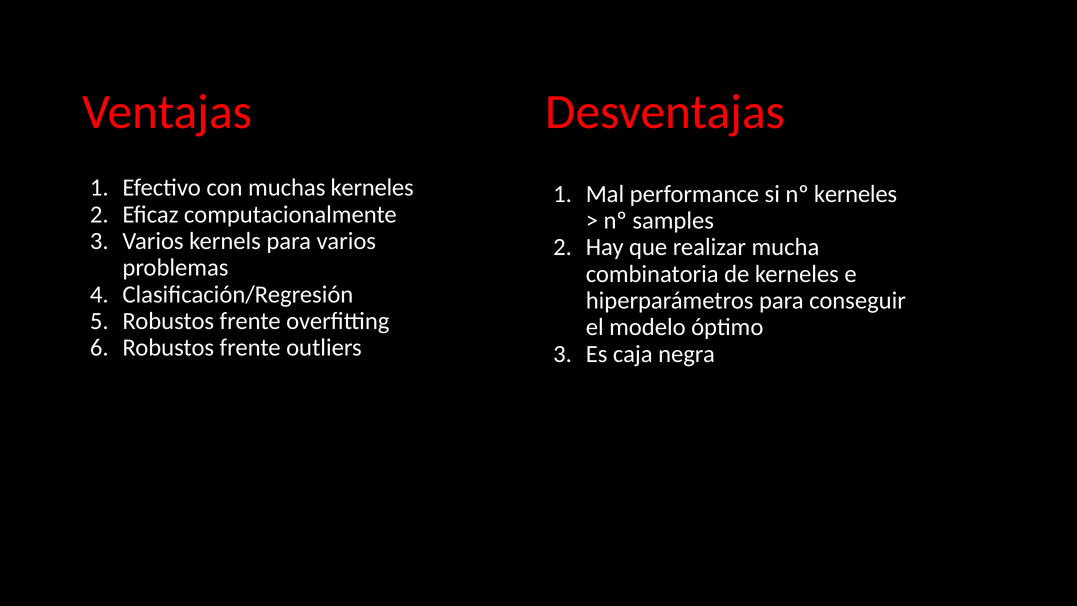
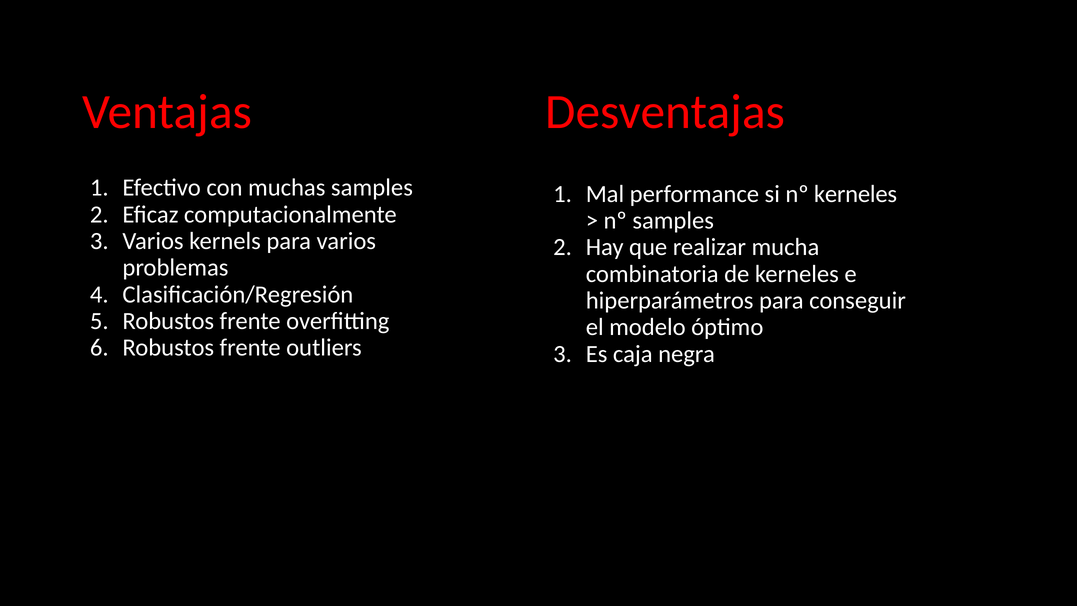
muchas kerneles: kerneles -> samples
